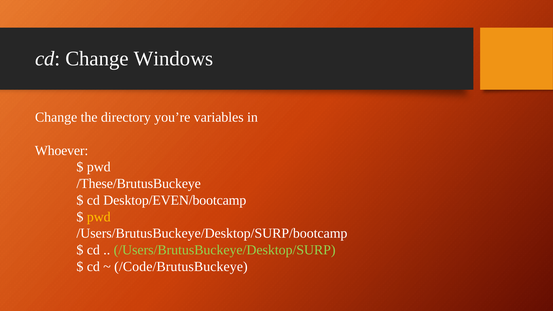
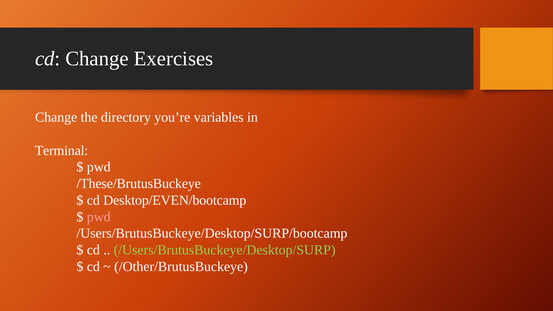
Windows: Windows -> Exercises
Whoever: Whoever -> Terminal
pwd at (99, 217) colour: yellow -> pink
/Code/BrutusBuckeye: /Code/BrutusBuckeye -> /Other/BrutusBuckeye
